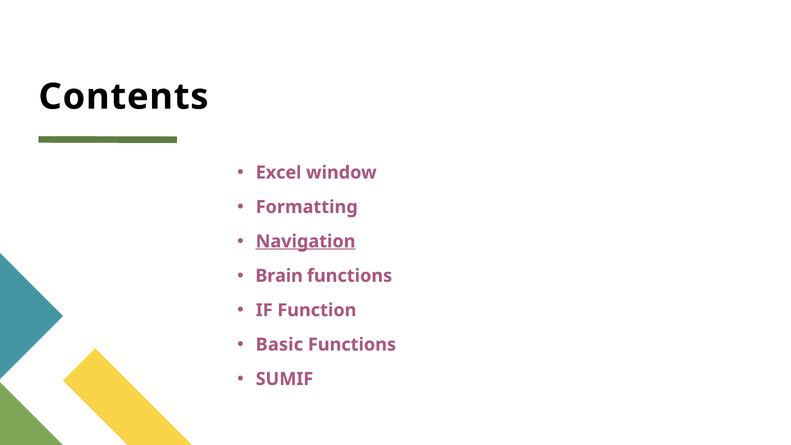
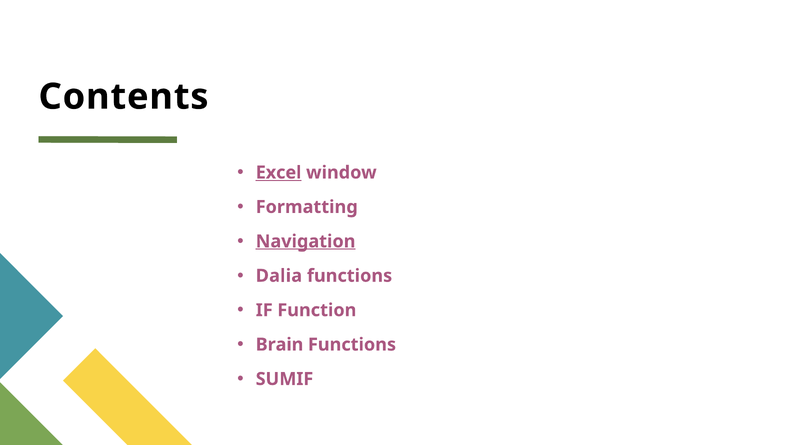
Excel underline: none -> present
Brain: Brain -> Dalia
Basic: Basic -> Brain
